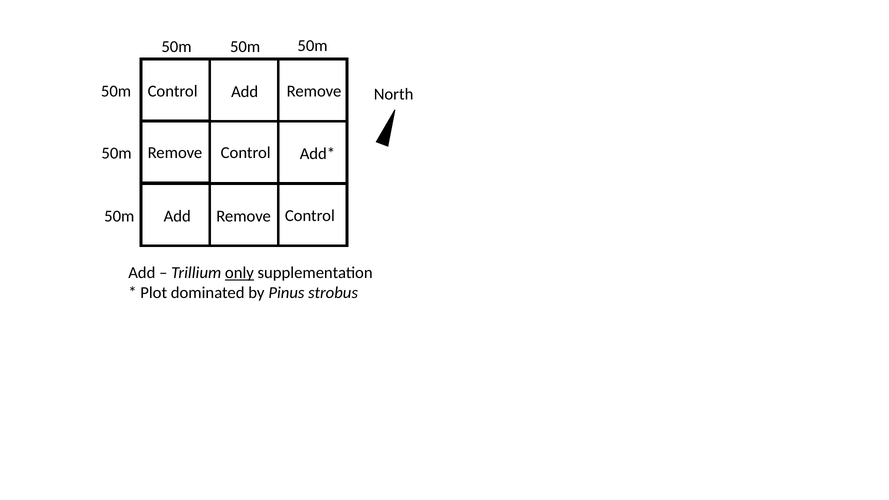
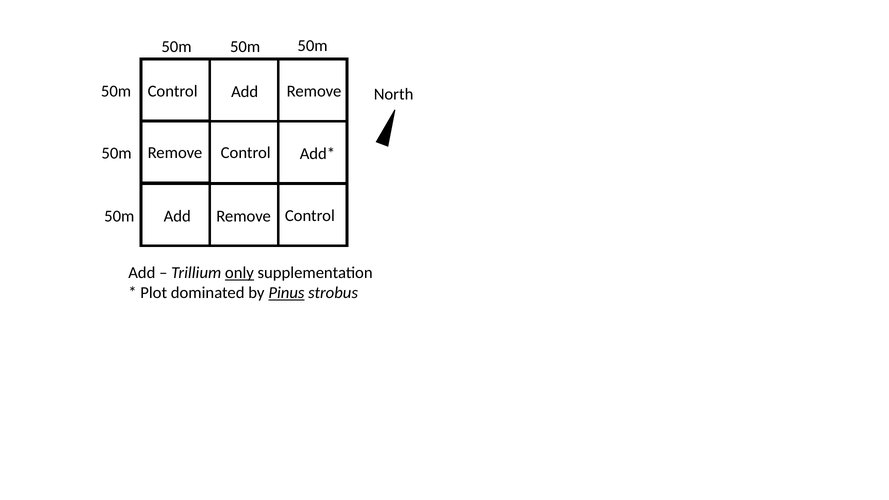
Pinus underline: none -> present
